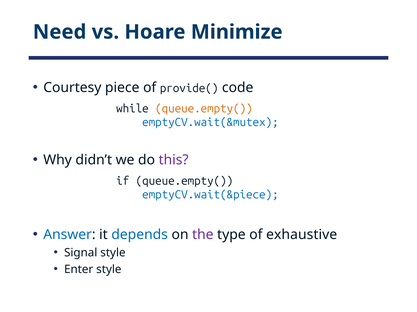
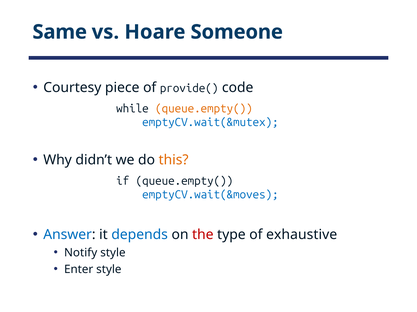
Need: Need -> Same
Minimize: Minimize -> Someone
this colour: purple -> orange
emptyCV.wait(&piece: emptyCV.wait(&piece -> emptyCV.wait(&moves
the colour: purple -> red
Signal: Signal -> Notify
